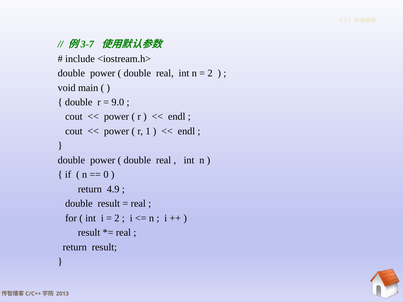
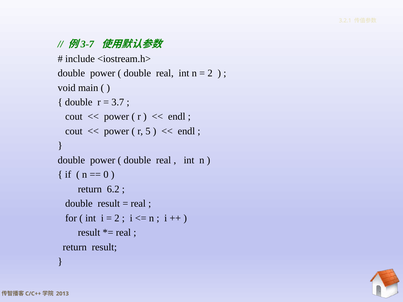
9.0: 9.0 -> 3.7
1: 1 -> 5
4.9: 4.9 -> 6.2
